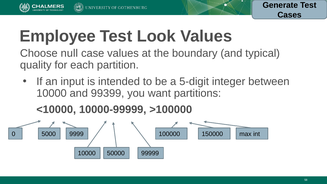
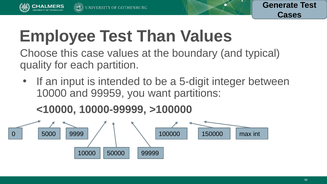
Look: Look -> Than
null: null -> this
99399: 99399 -> 99959
